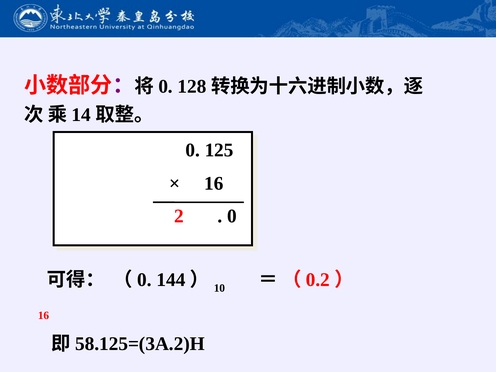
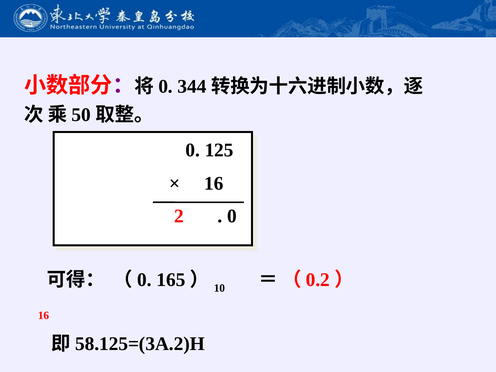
128: 128 -> 344
14: 14 -> 50
144: 144 -> 165
